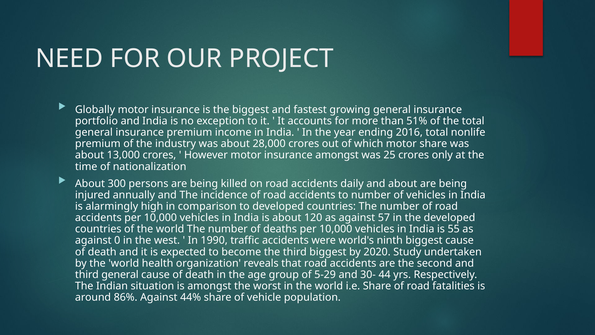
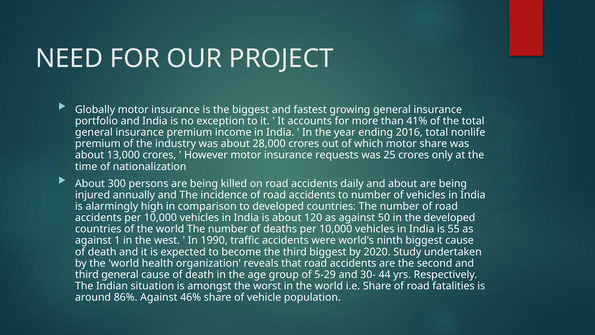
51%: 51% -> 41%
insurance amongst: amongst -> requests
57: 57 -> 50
0: 0 -> 1
44%: 44% -> 46%
